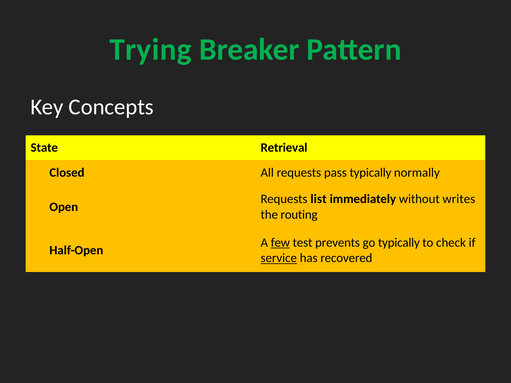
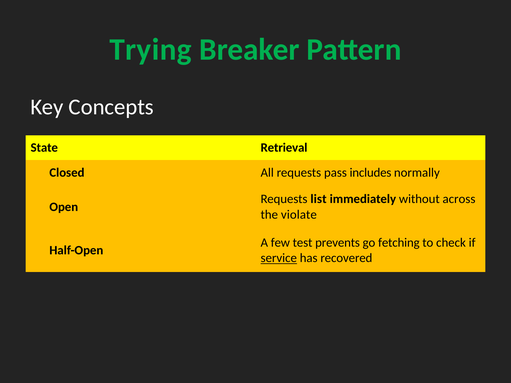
pass typically: typically -> includes
writes: writes -> across
routing: routing -> violate
few underline: present -> none
go typically: typically -> fetching
